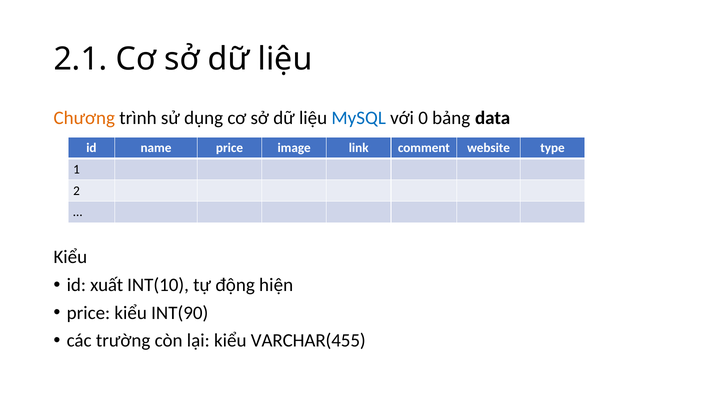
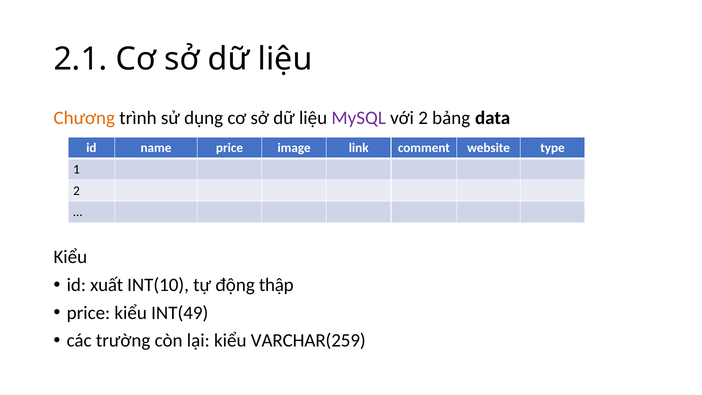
MySQL colour: blue -> purple
với 0: 0 -> 2
hiện: hiện -> thập
INT(90: INT(90 -> INT(49
VARCHAR(455: VARCHAR(455 -> VARCHAR(259
